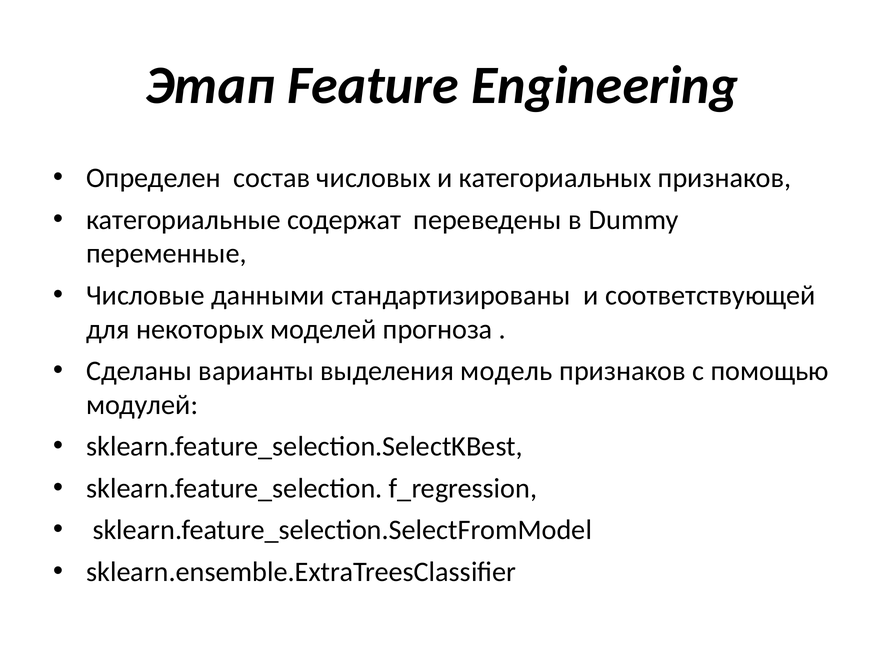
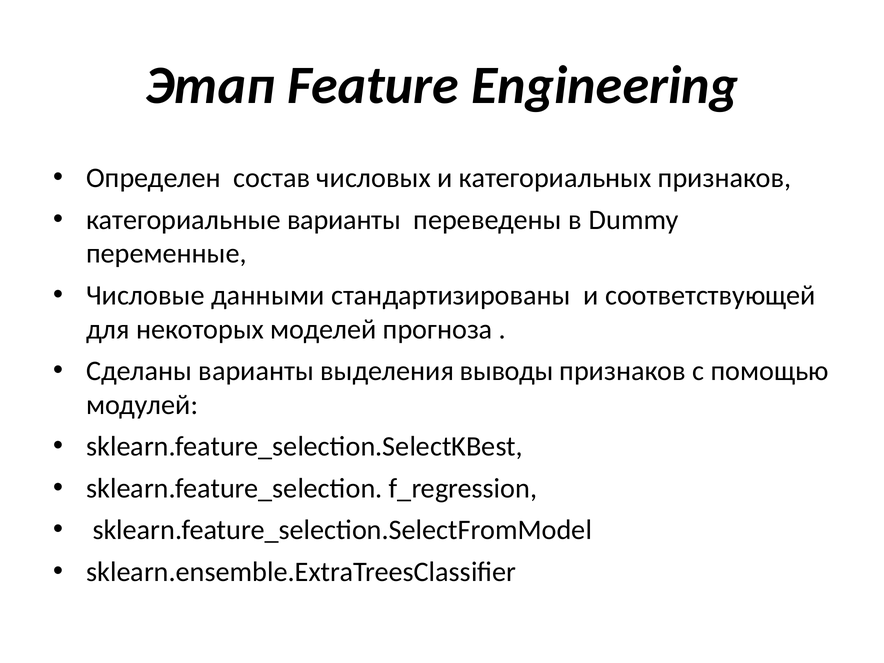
категориальные содержат: содержат -> варианты
модель: модель -> выводы
